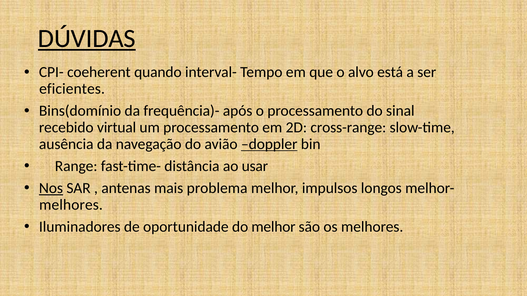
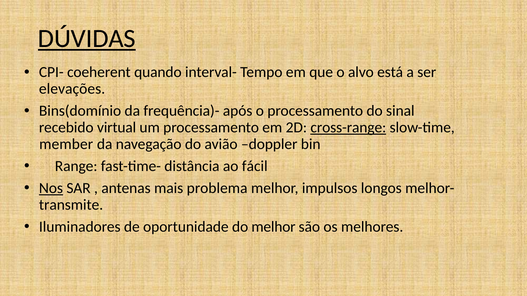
eficientes: eficientes -> elevações
cross-range underline: none -> present
ausência: ausência -> member
doppler underline: present -> none
usar: usar -> fácil
melhores at (71, 205): melhores -> transmite
